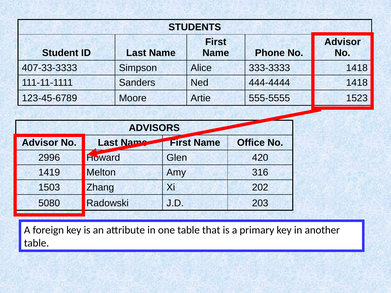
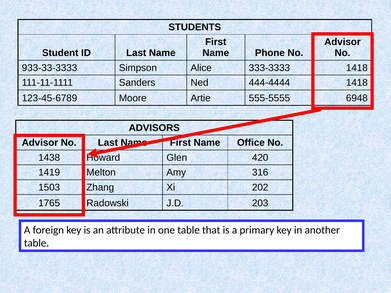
407-33-3333: 407-33-3333 -> 933-33-3333
1523: 1523 -> 6948
2996: 2996 -> 1438
5080: 5080 -> 1765
